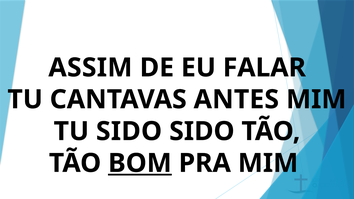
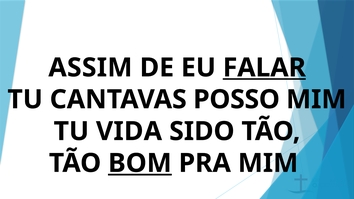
FALAR underline: none -> present
ANTES: ANTES -> POSSO
TU SIDO: SIDO -> VIDA
